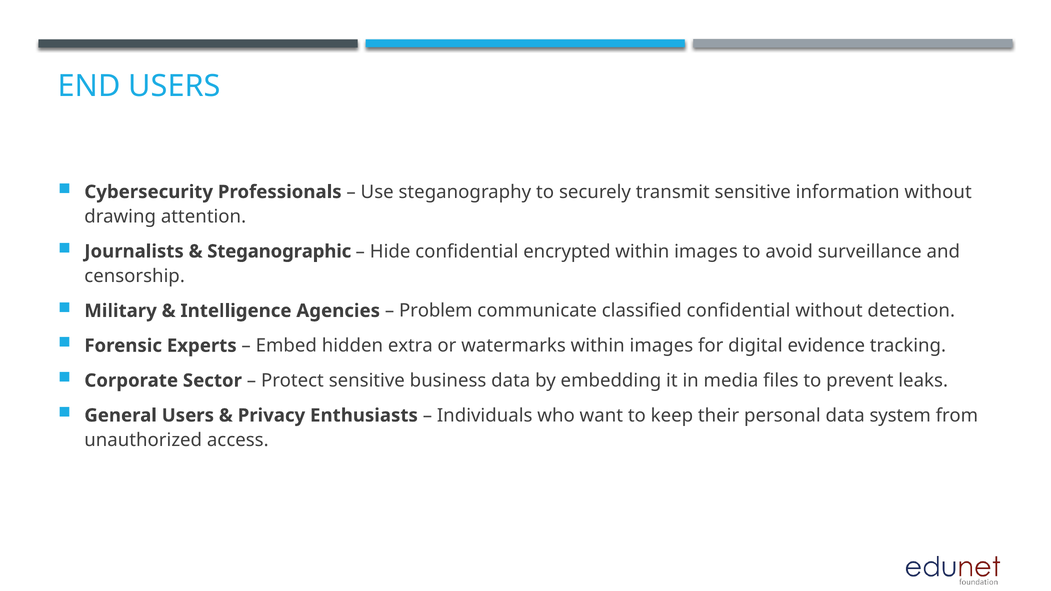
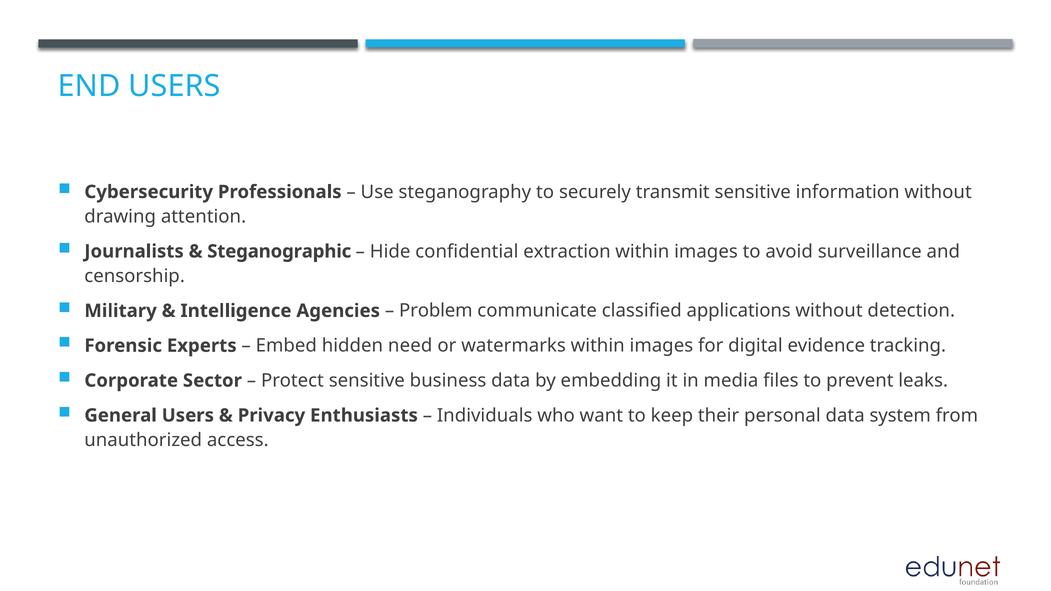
encrypted: encrypted -> extraction
classified confidential: confidential -> applications
extra: extra -> need
